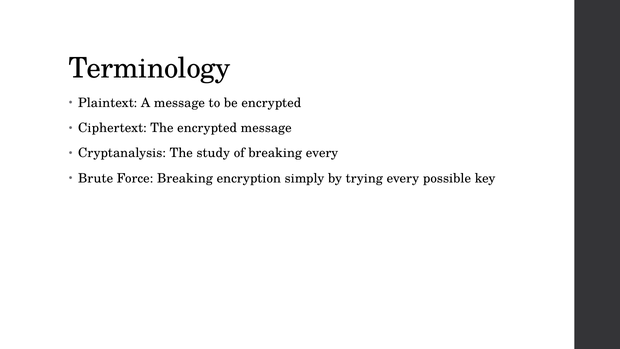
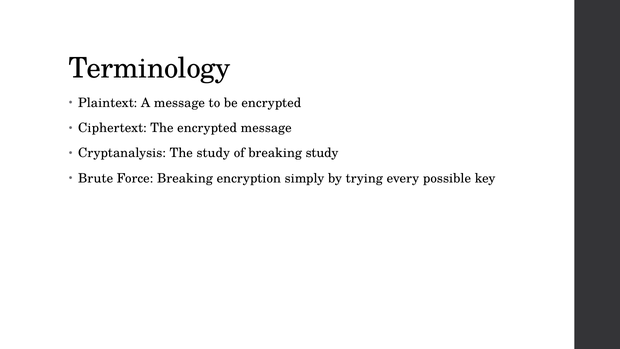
breaking every: every -> study
